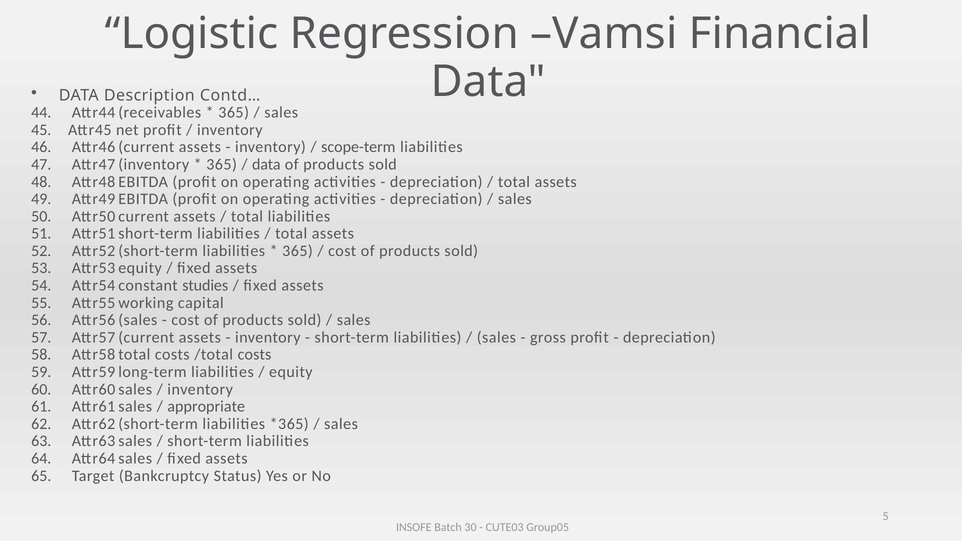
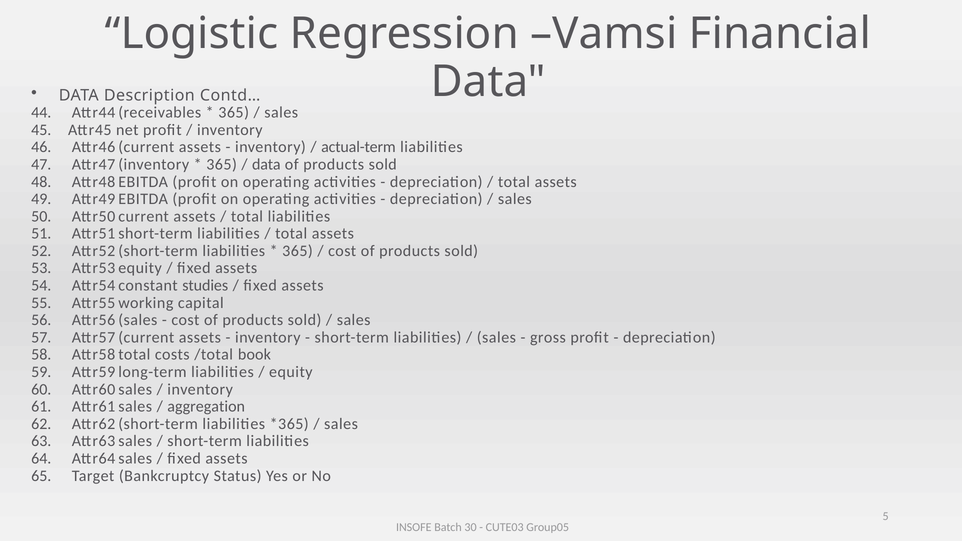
scope-term: scope-term -> actual-term
/total costs: costs -> book
appropriate: appropriate -> aggregation
